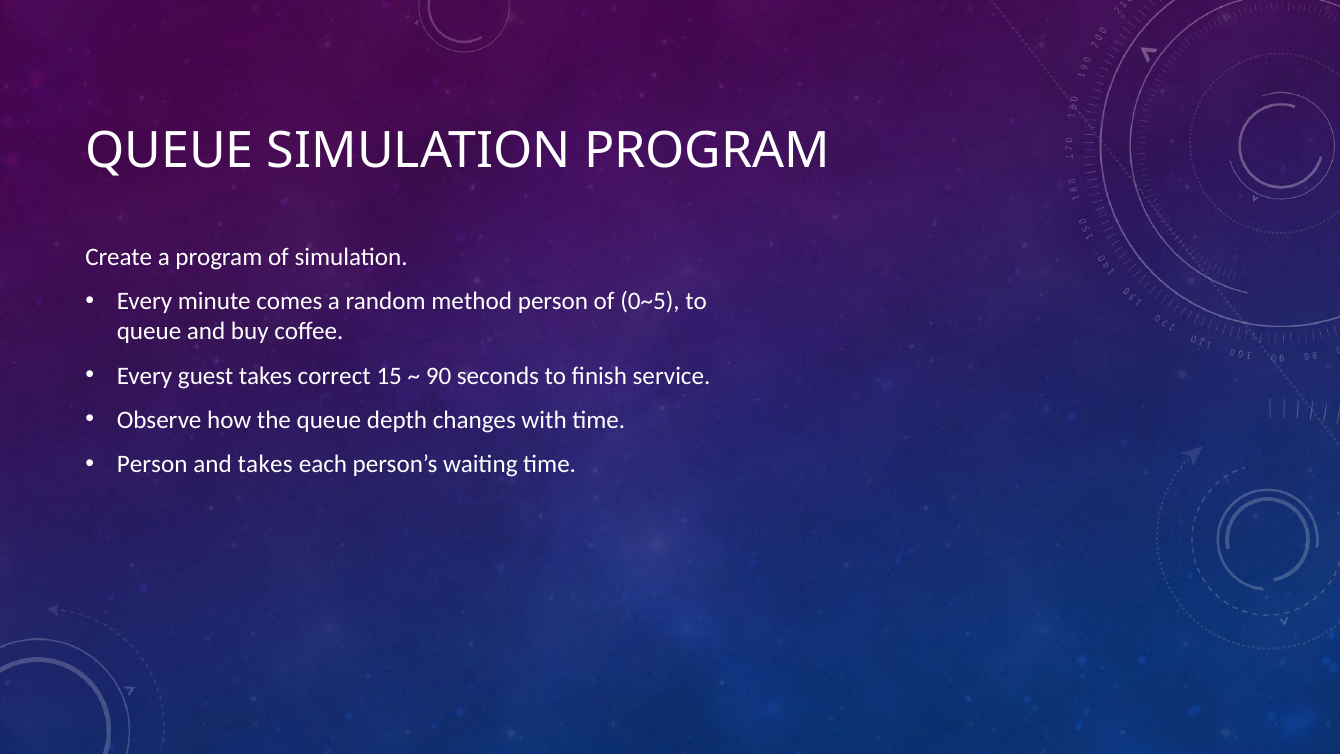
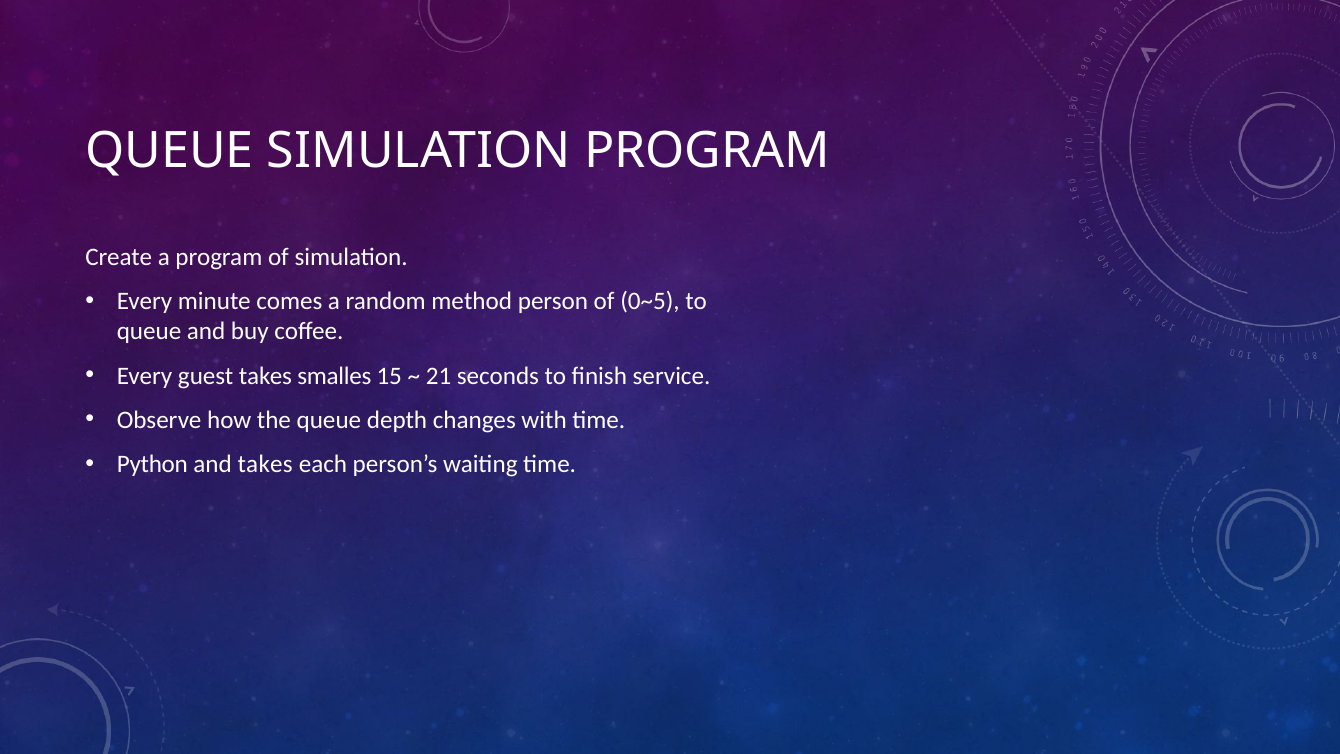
correct: correct -> smalles
90: 90 -> 21
Person at (152, 464): Person -> Python
